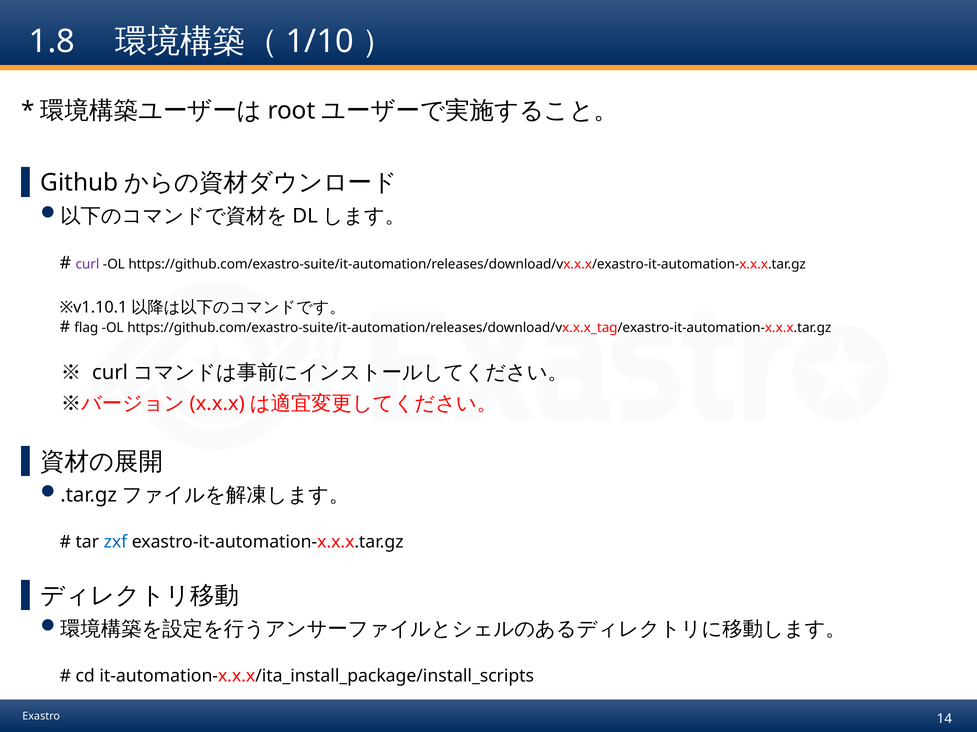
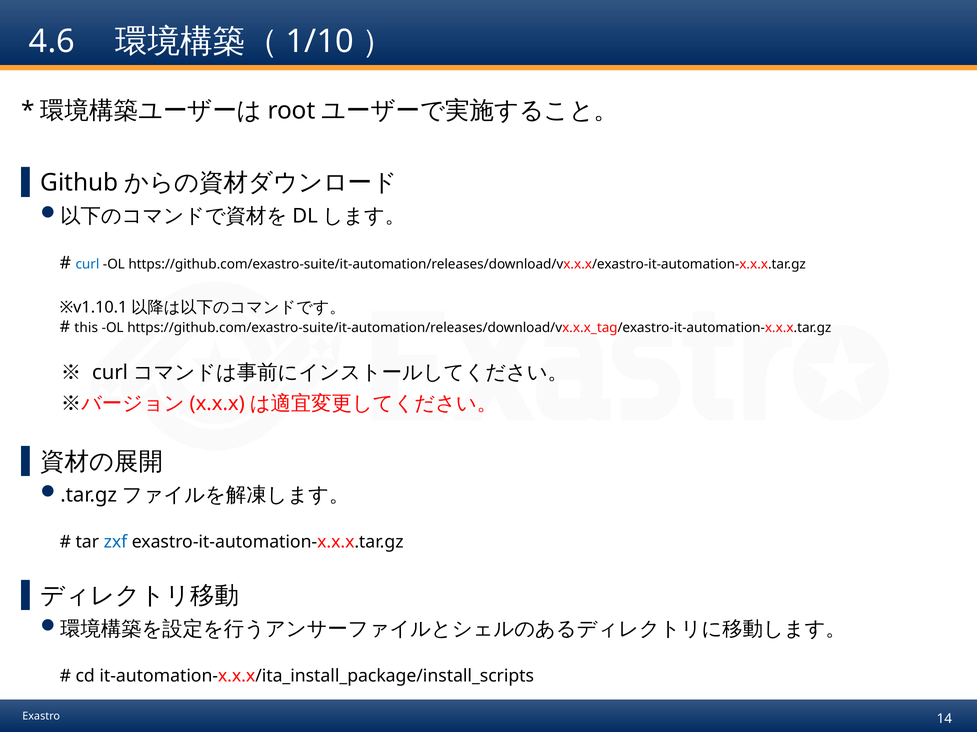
1.8: 1.8 -> 4.6
curl colour: purple -> blue
flag: flag -> this
